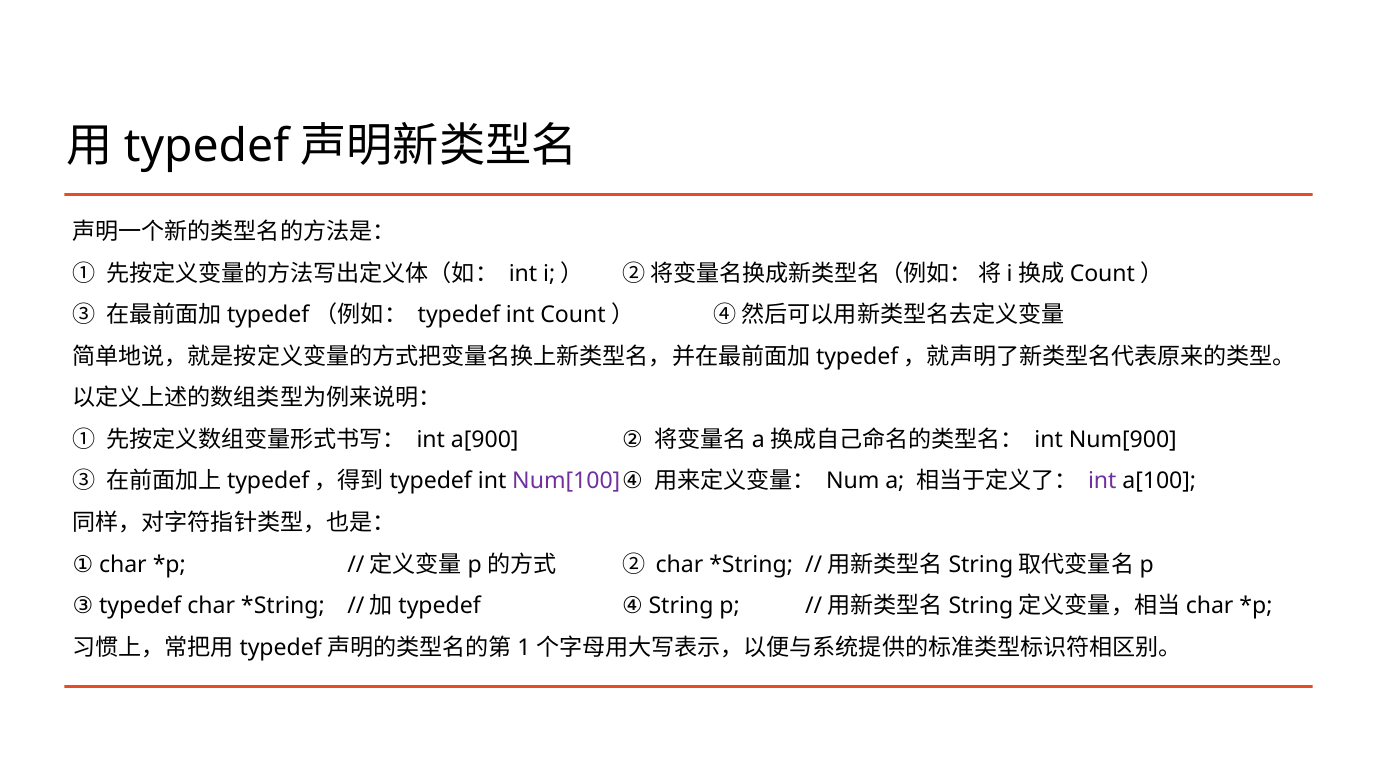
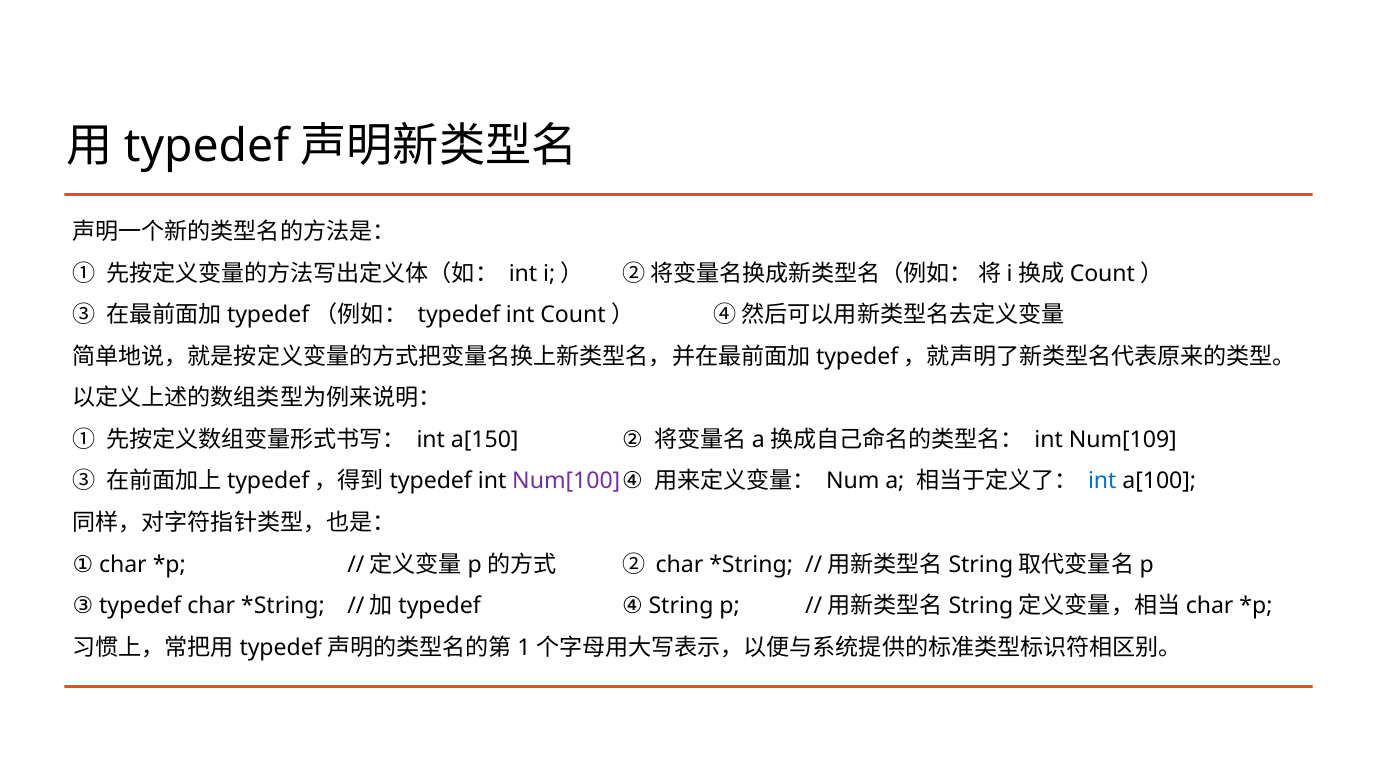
a[900: a[900 -> a[150
Num[900: Num[900 -> Num[109
int at (1102, 481) colour: purple -> blue
